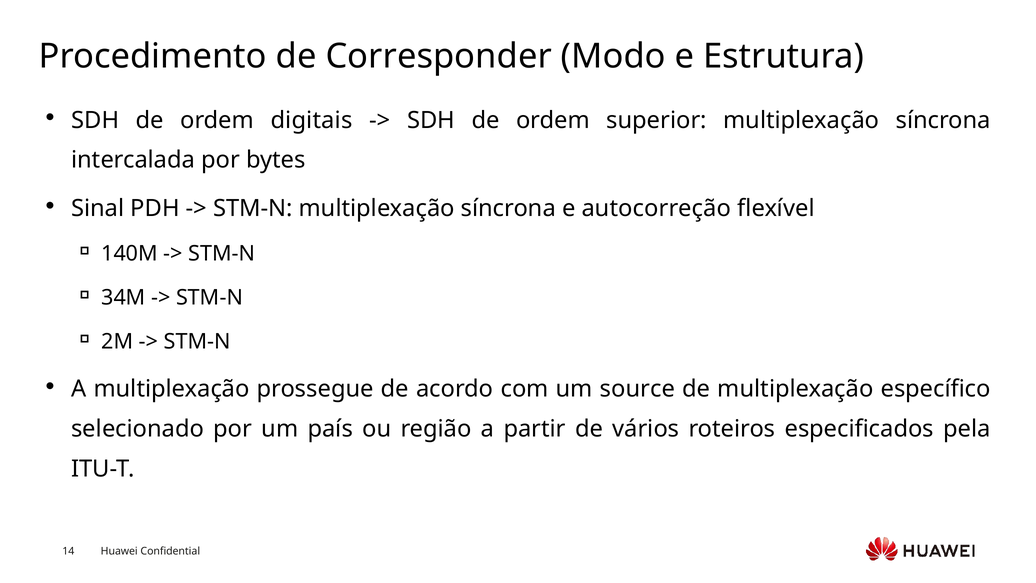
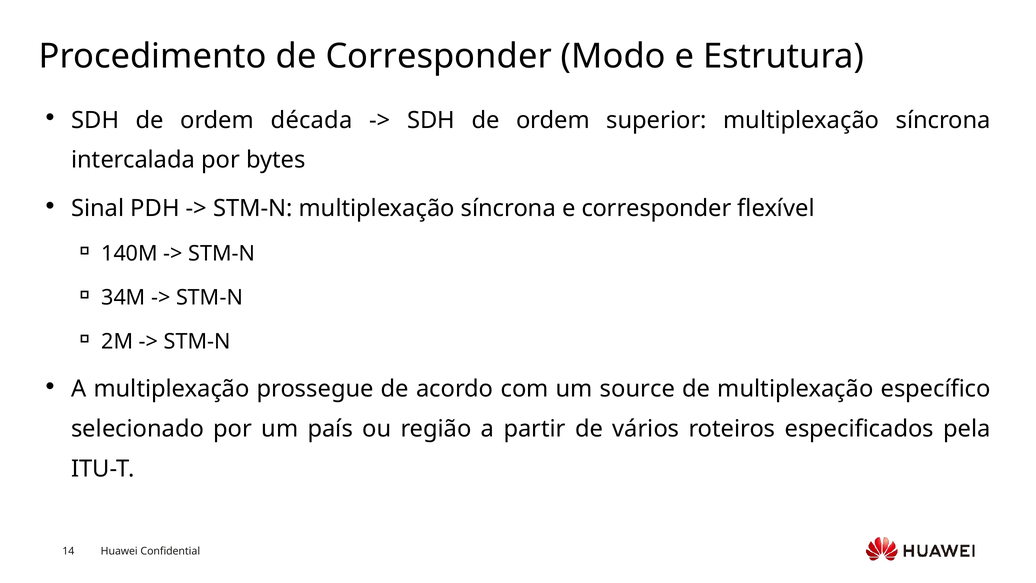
digitais: digitais -> década
e autocorreção: autocorreção -> corresponder
